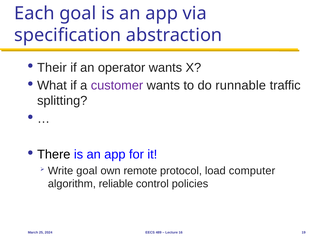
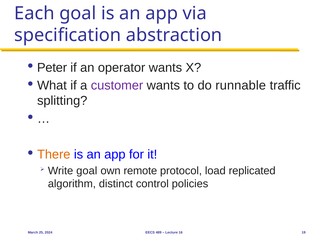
Their: Their -> Peter
There colour: black -> orange
computer: computer -> replicated
reliable: reliable -> distinct
